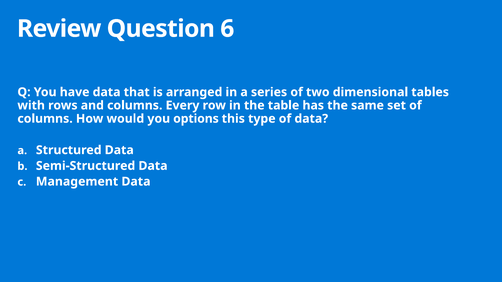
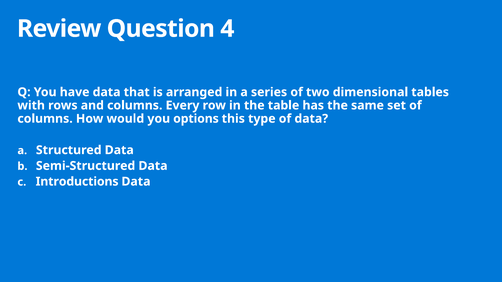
6: 6 -> 4
Management: Management -> Introductions
